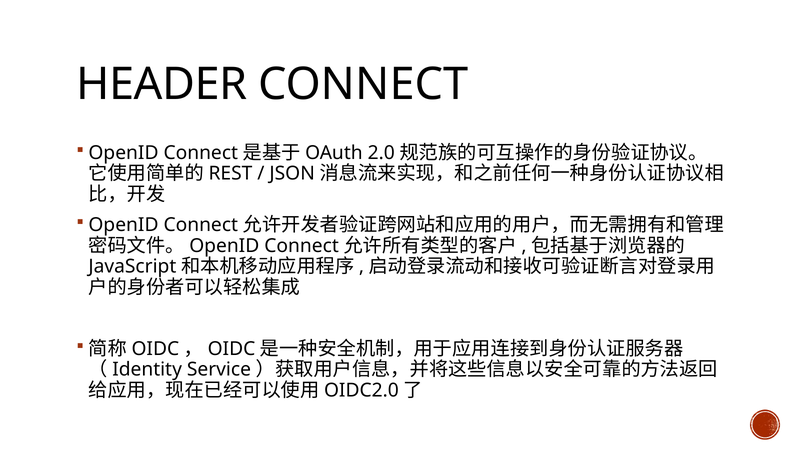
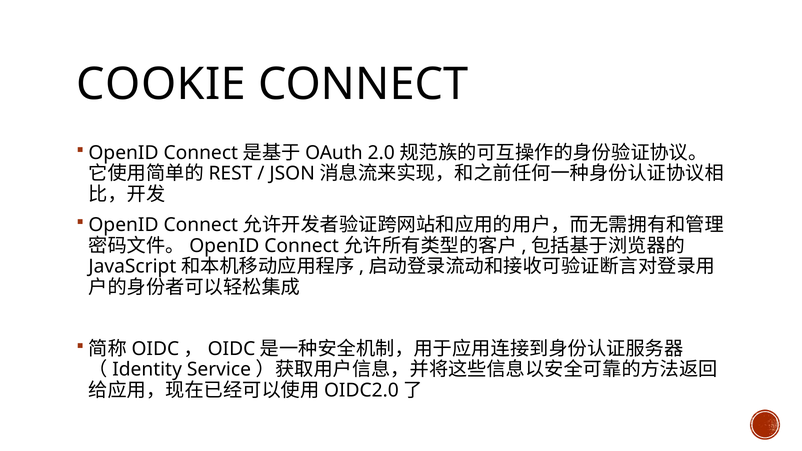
HEADER: HEADER -> COOKIE
